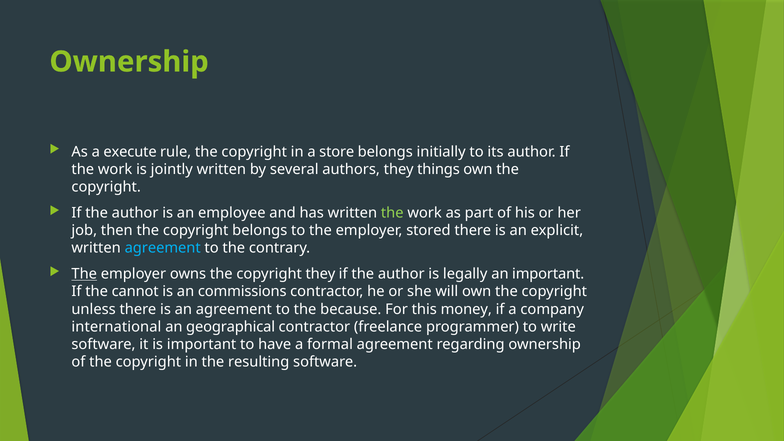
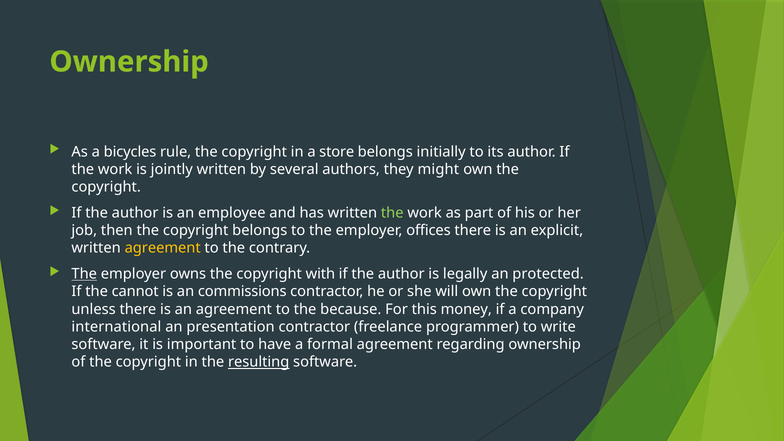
execute: execute -> bicycles
things: things -> might
stored: stored -> offices
agreement at (163, 248) colour: light blue -> yellow
copyright they: they -> with
an important: important -> protected
geographical: geographical -> presentation
resulting underline: none -> present
